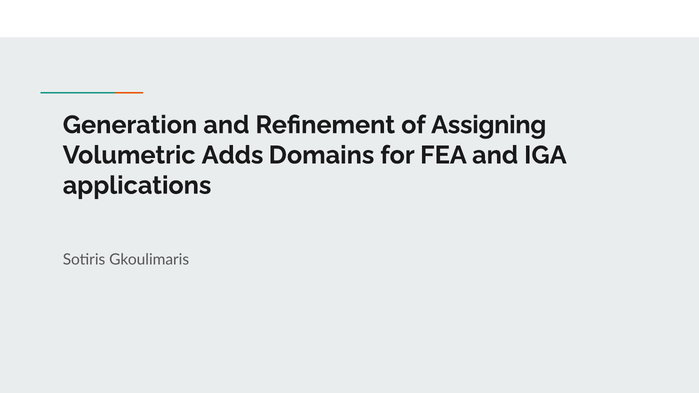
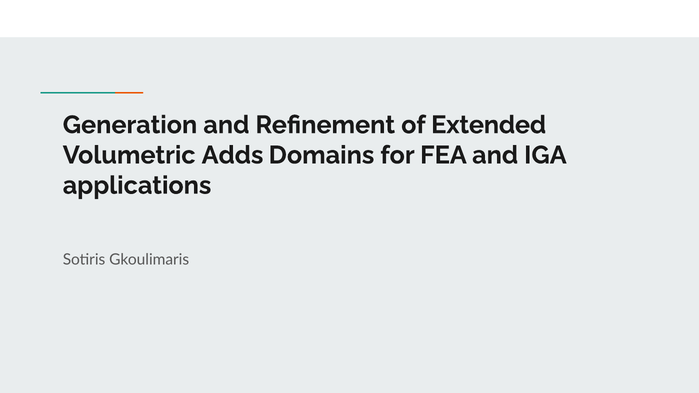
Assigning: Assigning -> Extended
